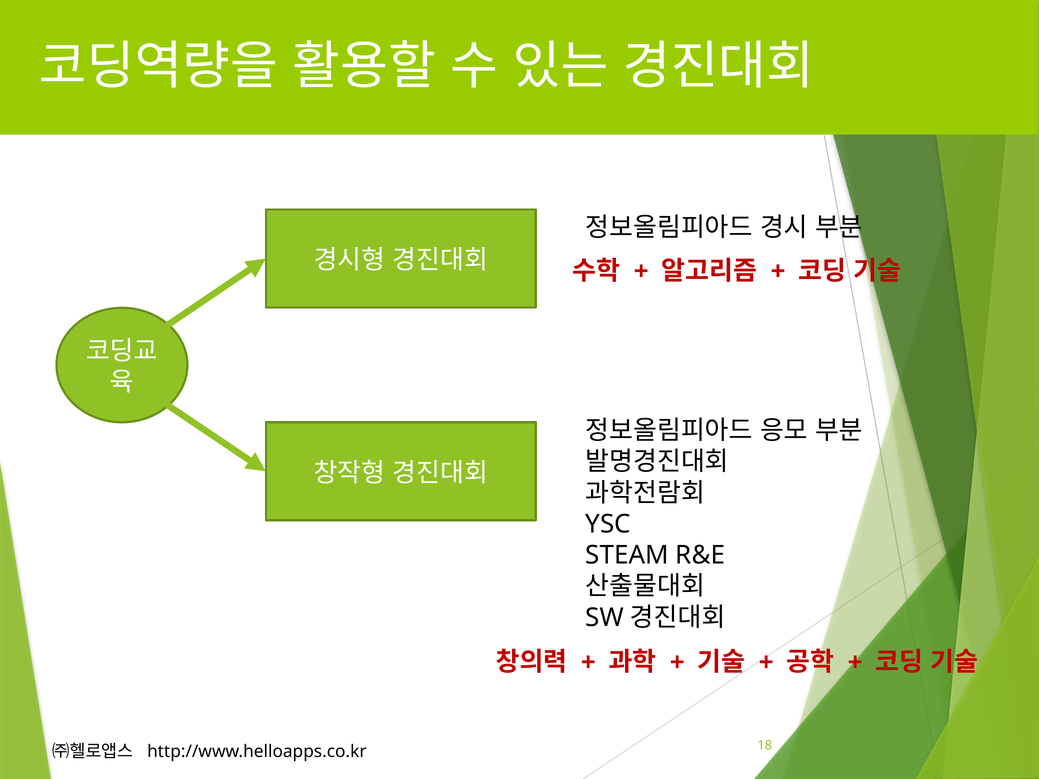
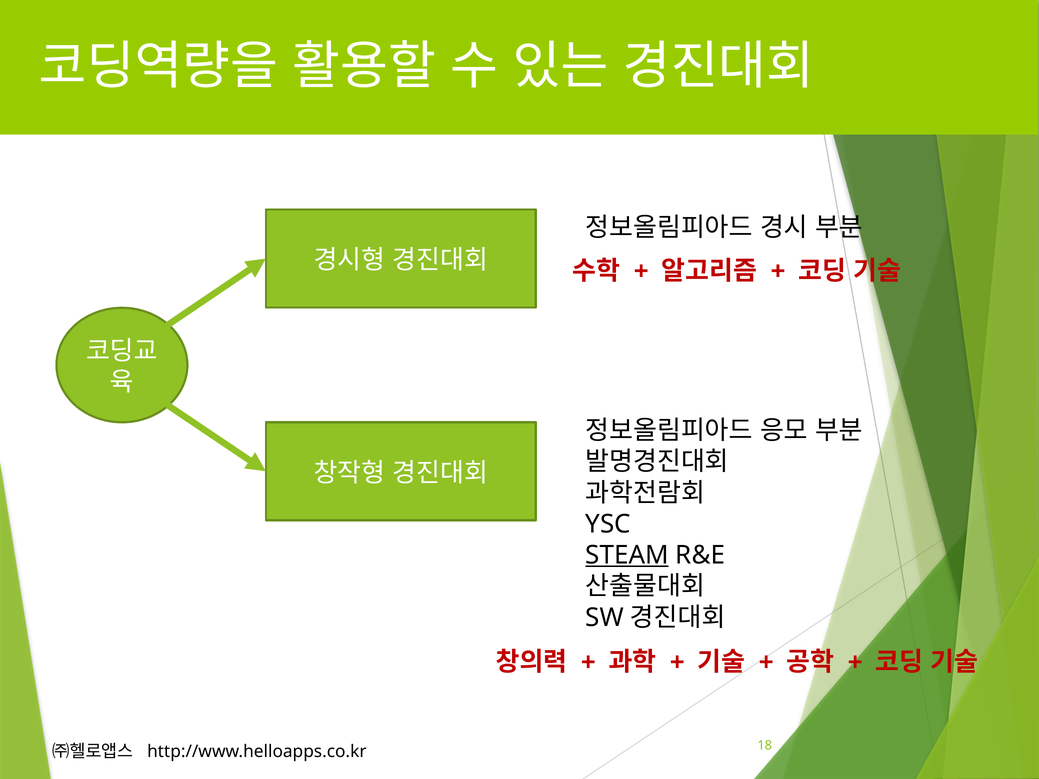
STEAM underline: none -> present
